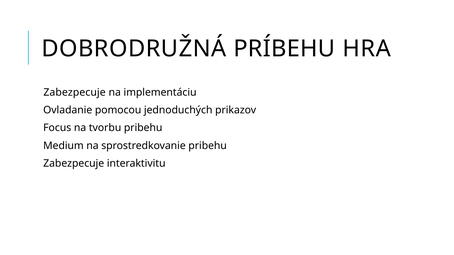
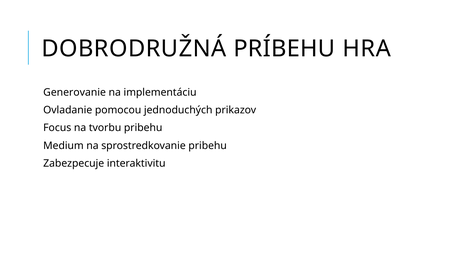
Zabezpecuje at (75, 92): Zabezpecuje -> Generovanie
